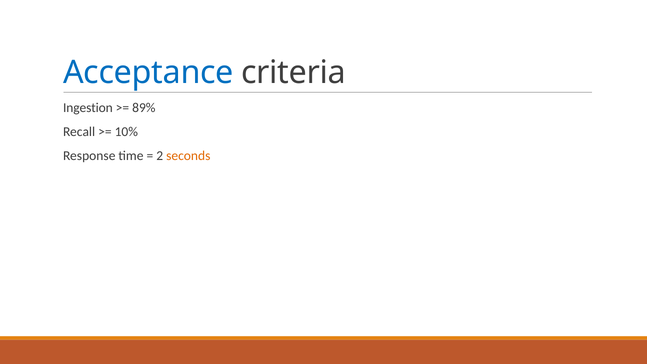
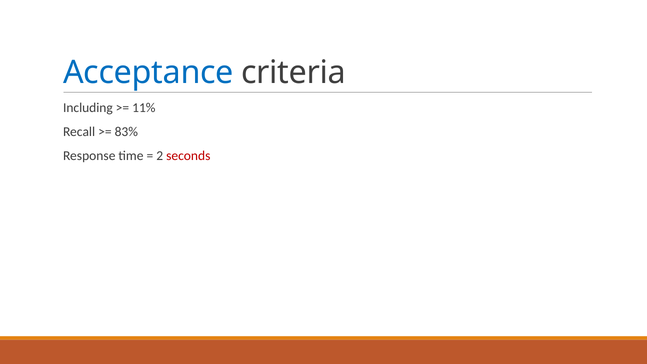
Ingestion: Ingestion -> Including
89%: 89% -> 11%
10%: 10% -> 83%
seconds colour: orange -> red
